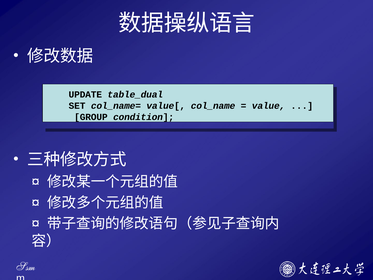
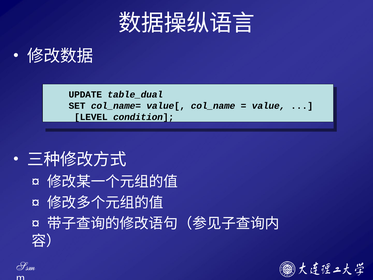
GROUP: GROUP -> LEVEL
